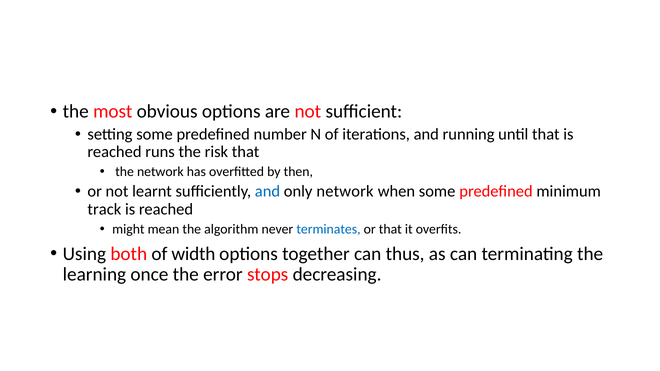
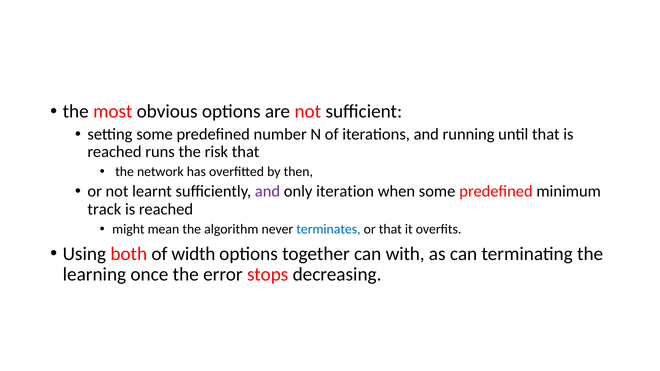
and at (267, 192) colour: blue -> purple
only network: network -> iteration
thus: thus -> with
